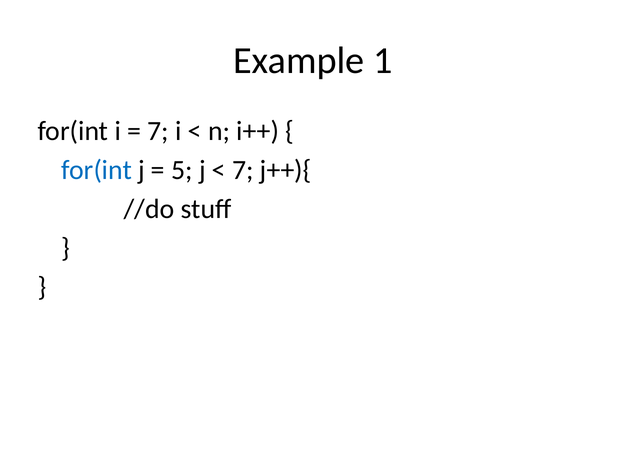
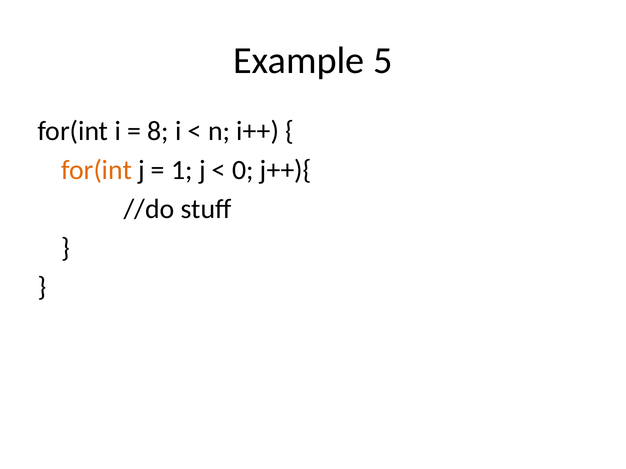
1: 1 -> 5
7 at (158, 131): 7 -> 8
for(int at (96, 170) colour: blue -> orange
5: 5 -> 1
7 at (243, 170): 7 -> 0
